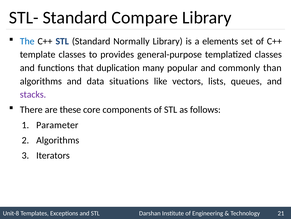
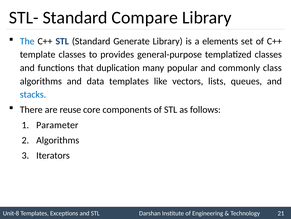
Normally: Normally -> Generate
than: than -> class
data situations: situations -> templates
stacks colour: purple -> blue
these: these -> reuse
